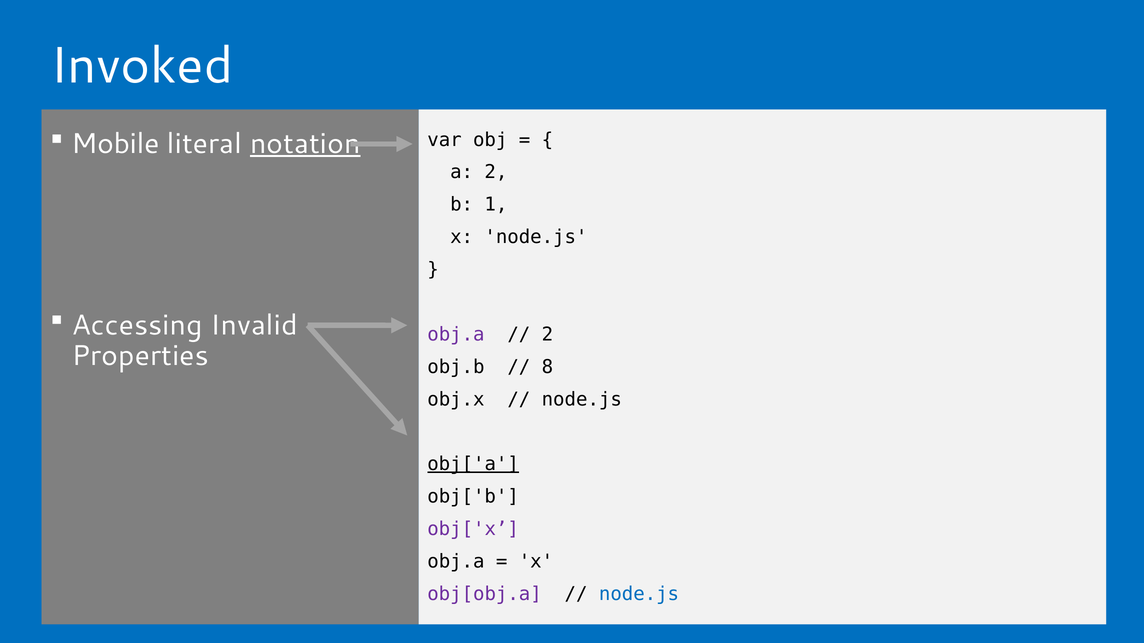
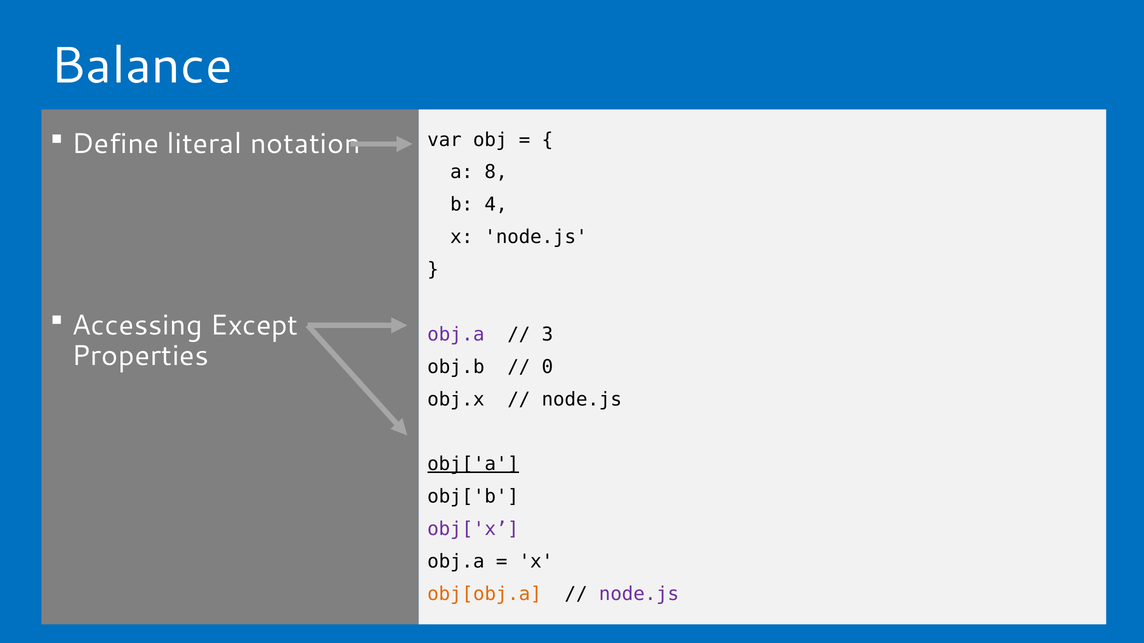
Invoked: Invoked -> Balance
Mobile: Mobile -> Define
notation underline: present -> none
a 2: 2 -> 8
1: 1 -> 4
Invalid: Invalid -> Except
2 at (547, 335): 2 -> 3
8: 8 -> 0
obj[obj.a colour: purple -> orange
node.js at (639, 594) colour: blue -> purple
